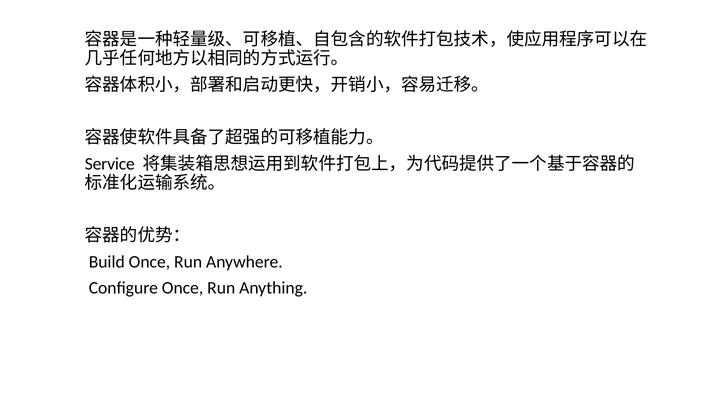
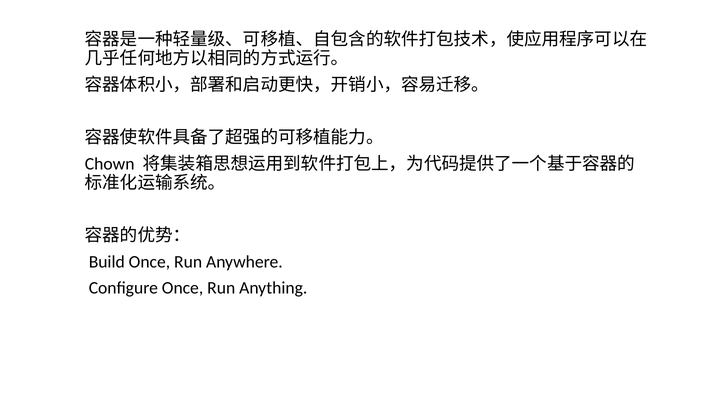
Service: Service -> Chown
